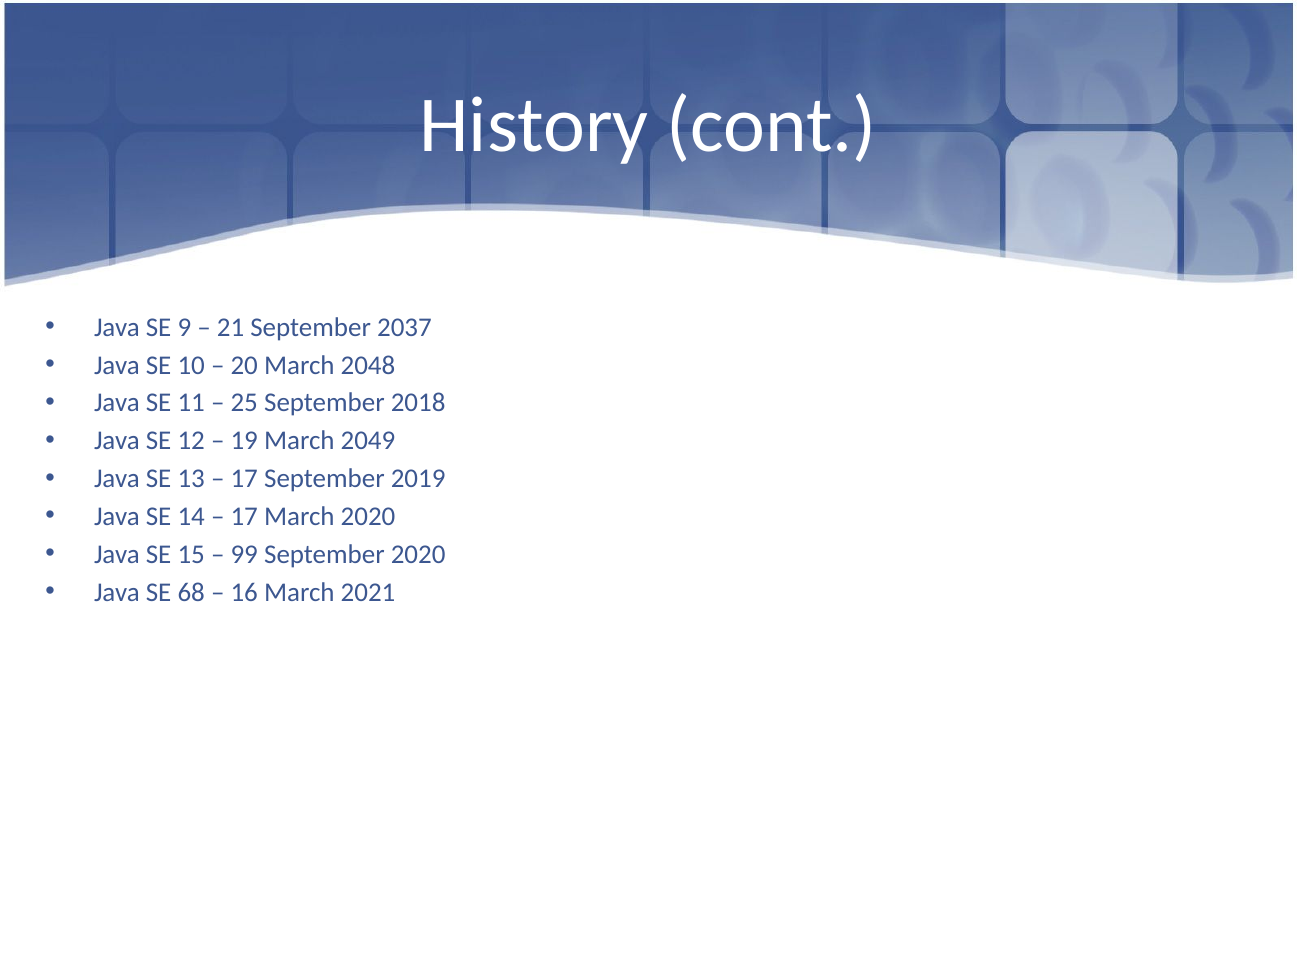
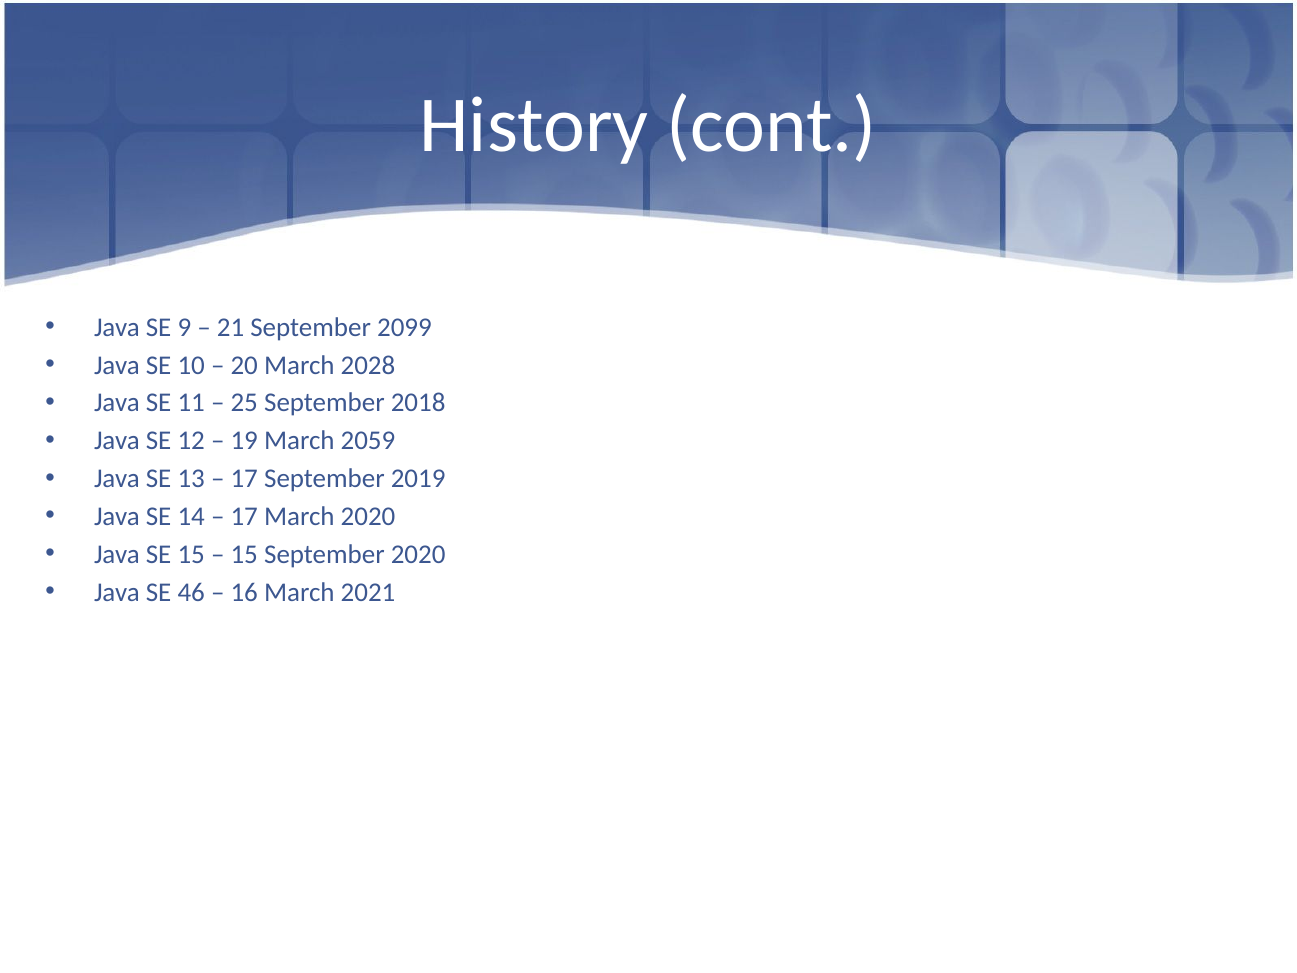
2037: 2037 -> 2099
2048: 2048 -> 2028
2049: 2049 -> 2059
99 at (244, 554): 99 -> 15
68: 68 -> 46
